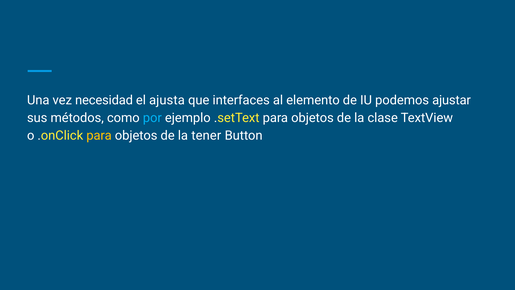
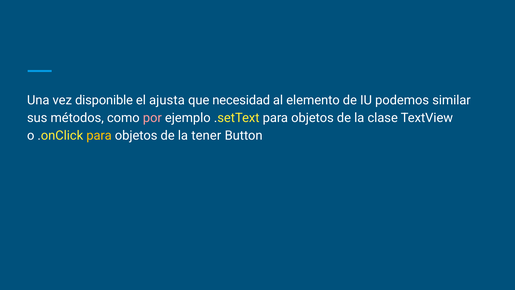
necesidad: necesidad -> disponible
interfaces: interfaces -> necesidad
ajustar: ajustar -> similar
por colour: light blue -> pink
